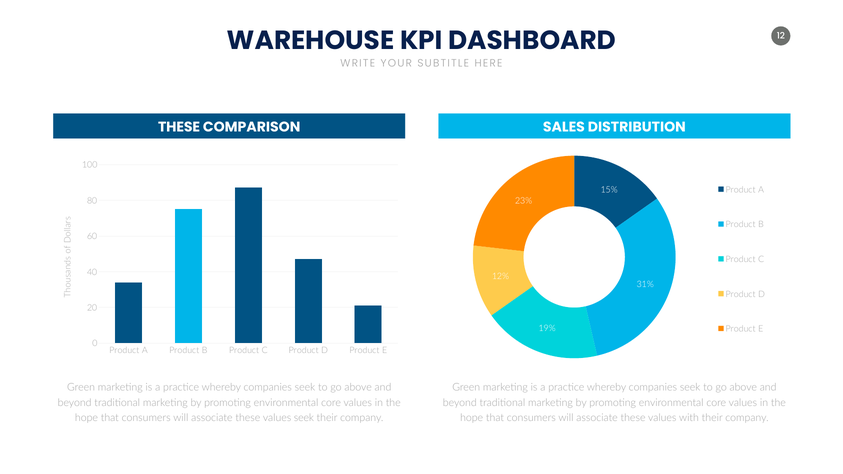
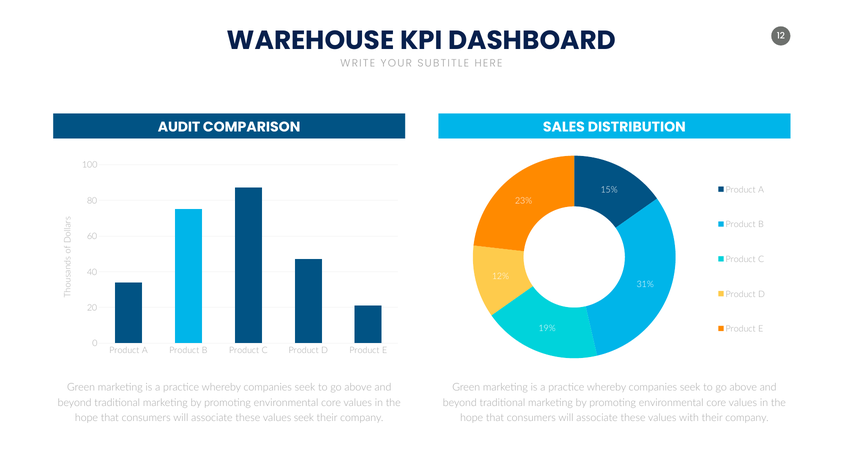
THESE at (179, 127): THESE -> AUDIT
